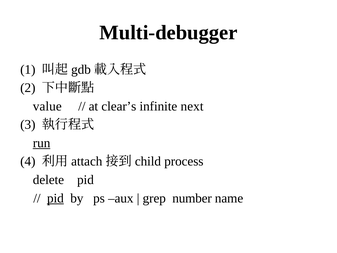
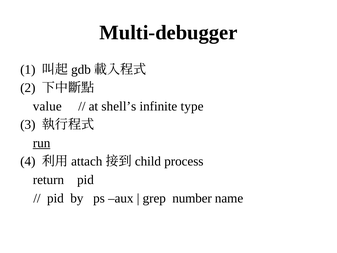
clear’s: clear’s -> shell’s
next: next -> type
delete: delete -> return
pid at (55, 198) underline: present -> none
